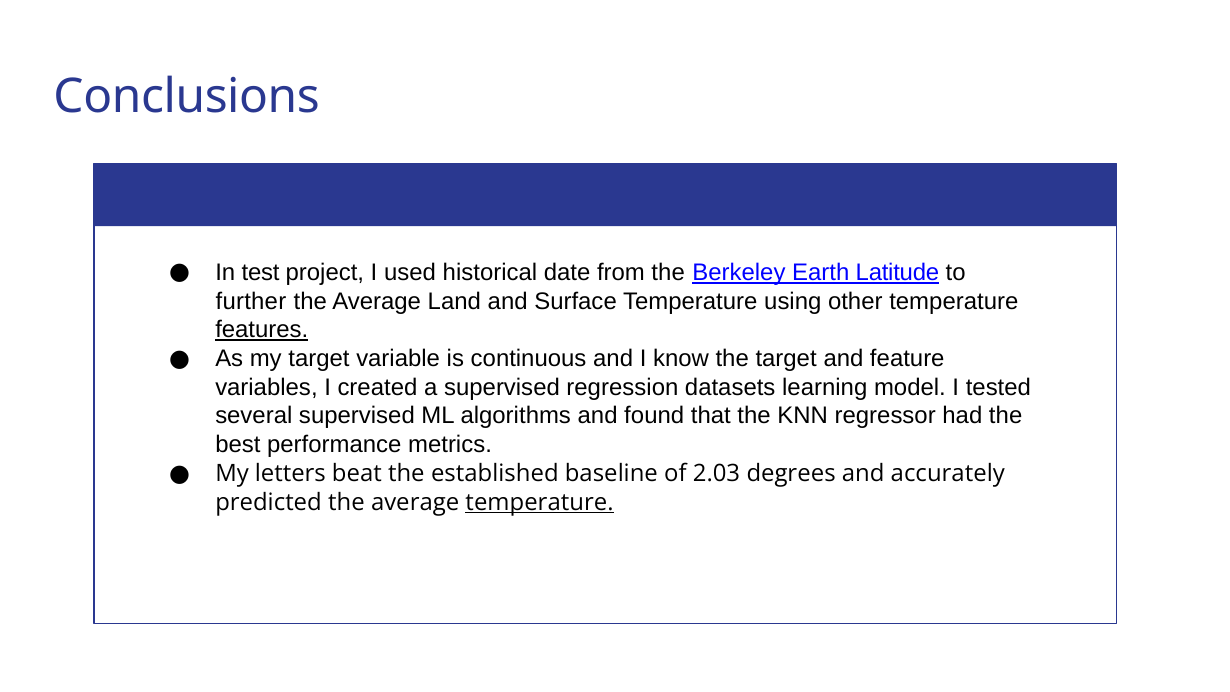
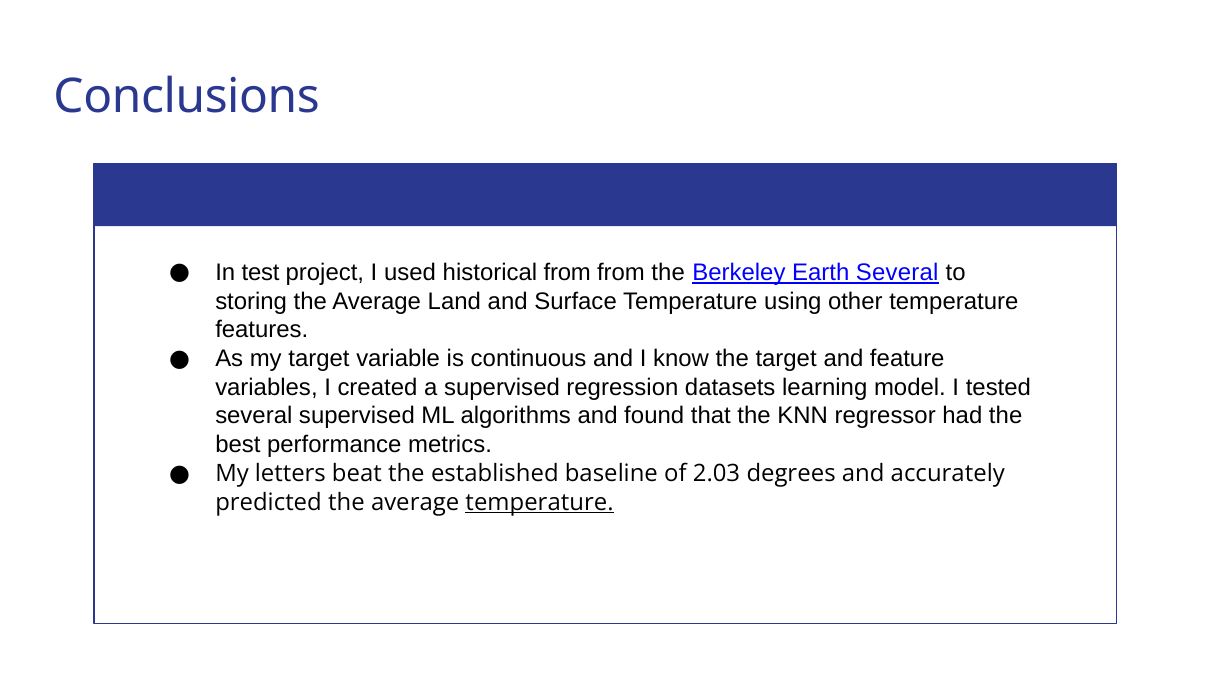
historical date: date -> from
Earth Latitude: Latitude -> Several
further: further -> storing
features underline: present -> none
